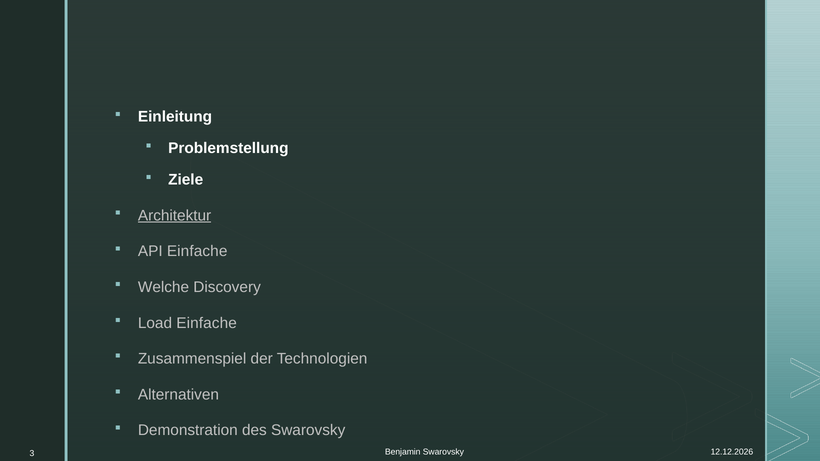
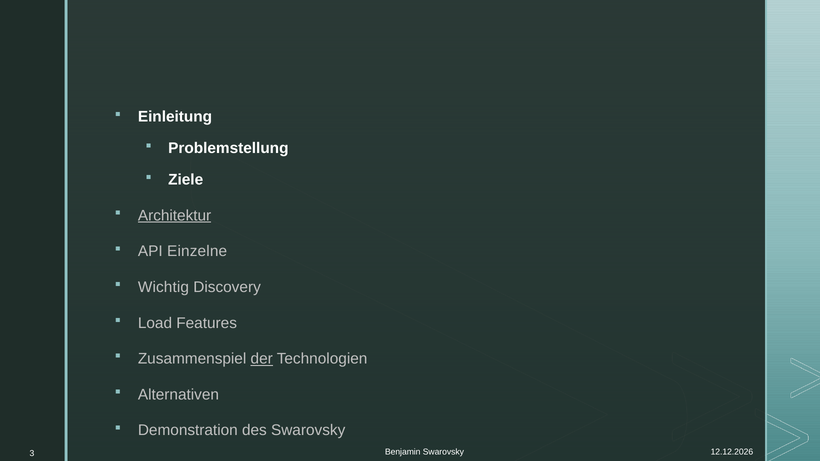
API Einfache: Einfache -> Einzelne
Welche: Welche -> Wichtig
Load Einfache: Einfache -> Features
der underline: none -> present
